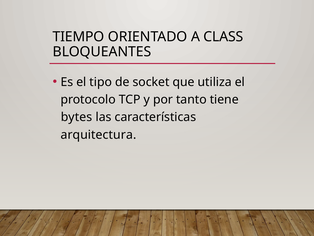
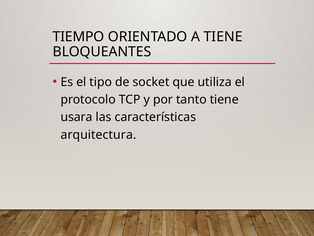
A CLASS: CLASS -> TIENE
bytes: bytes -> usara
